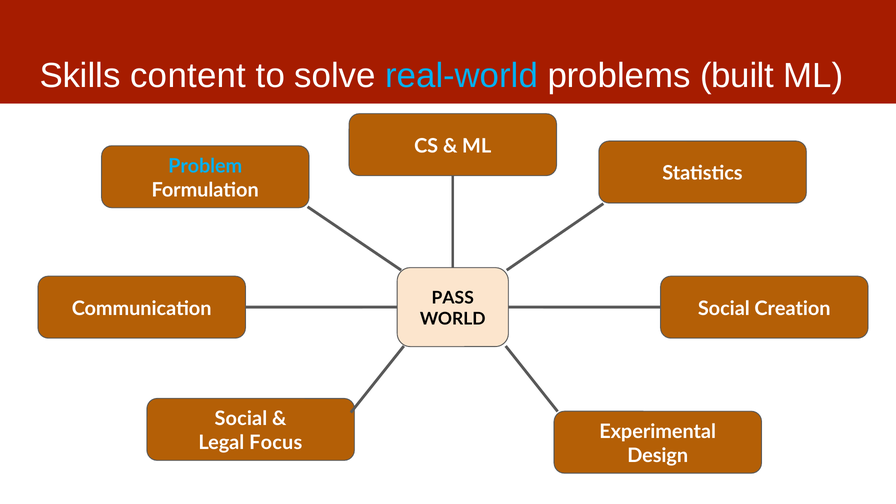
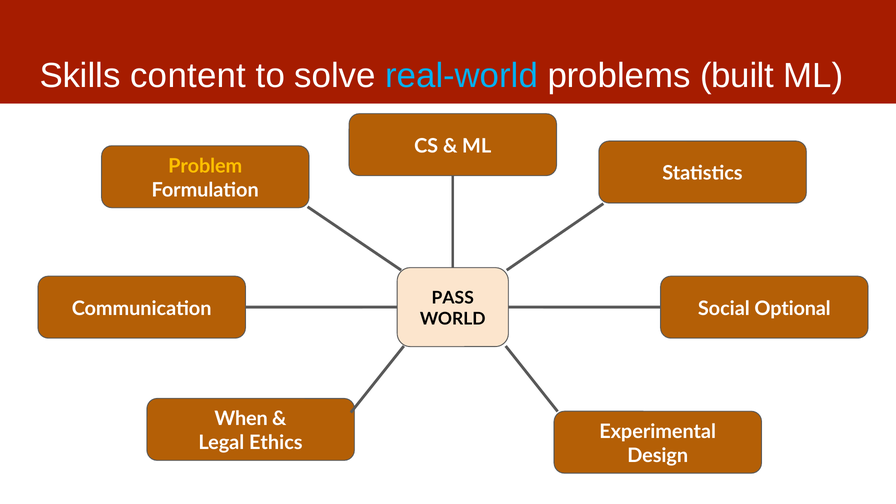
Problem colour: light blue -> yellow
Creation: Creation -> Optional
Social at (241, 419): Social -> When
Focus: Focus -> Ethics
